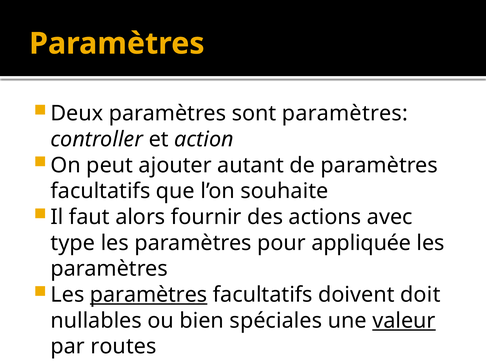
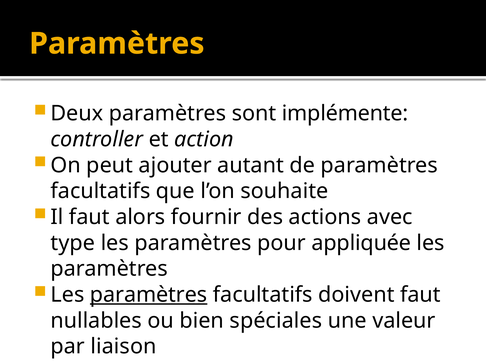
sont paramètres: paramètres -> implémente
doivent doit: doit -> faut
valeur underline: present -> none
routes: routes -> liaison
